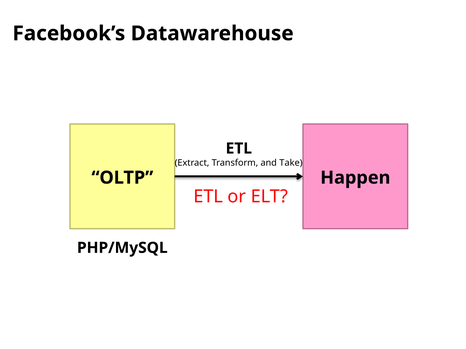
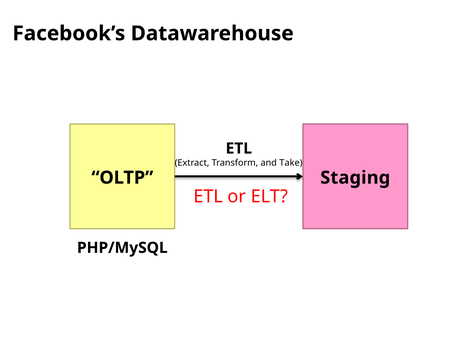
Happen: Happen -> Staging
